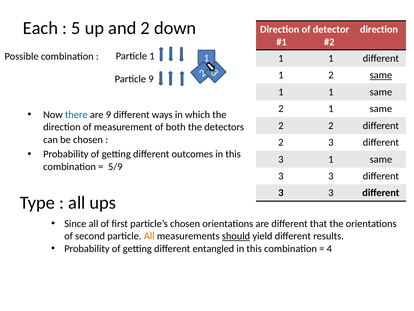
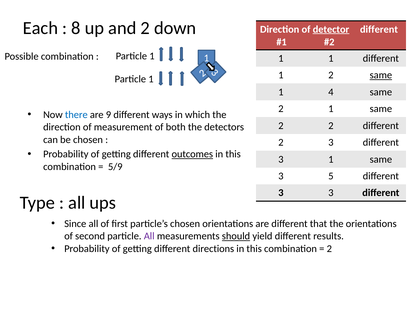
5: 5 -> 8
detector underline: none -> present
direction at (379, 29): direction -> different
9 at (151, 79): 9 -> 1
1 at (331, 92): 1 -> 4
outcomes underline: none -> present
3 at (331, 176): 3 -> 5
All at (149, 236) colour: orange -> purple
entangled: entangled -> directions
4 at (329, 248): 4 -> 2
